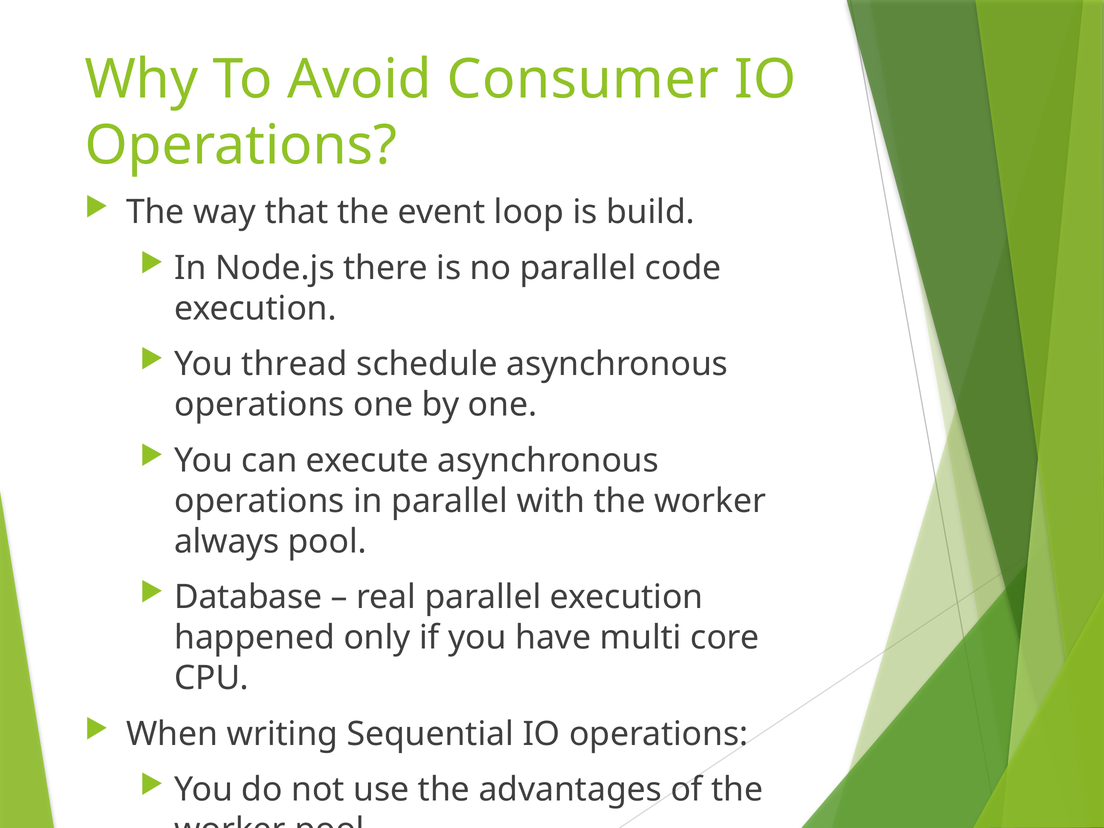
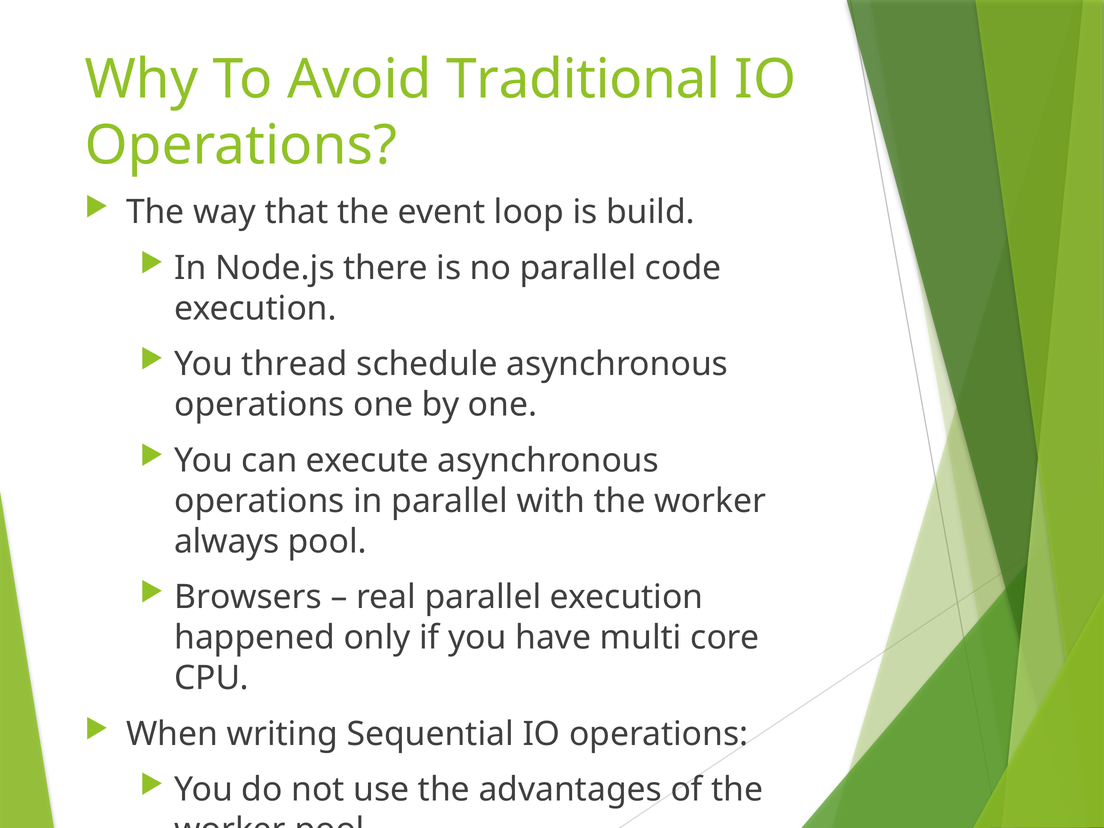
Consumer: Consumer -> Traditional
Database: Database -> Browsers
